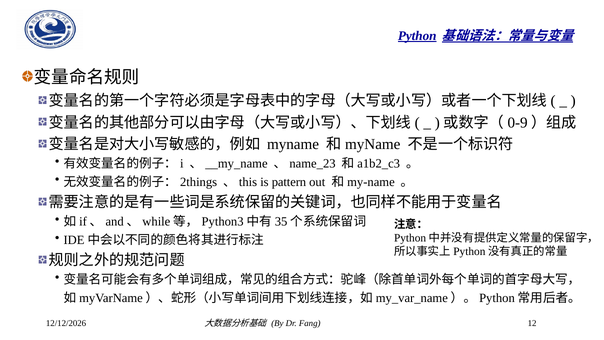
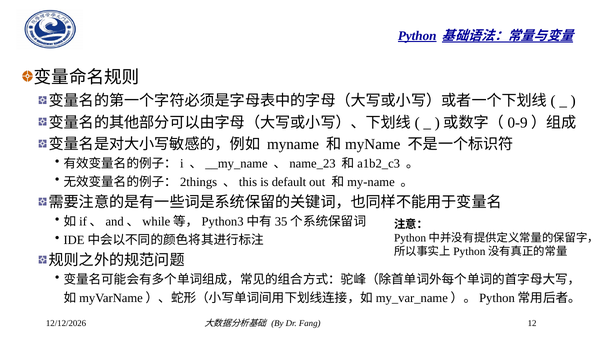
pattern: pattern -> default
